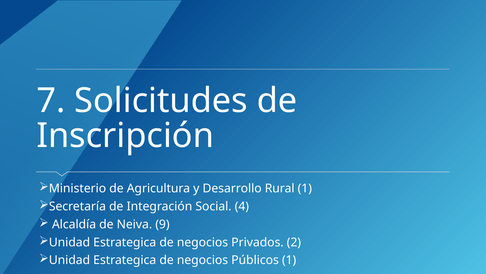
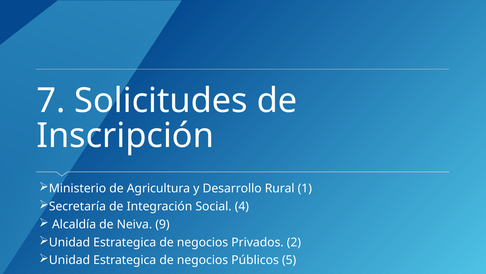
Públicos 1: 1 -> 5
